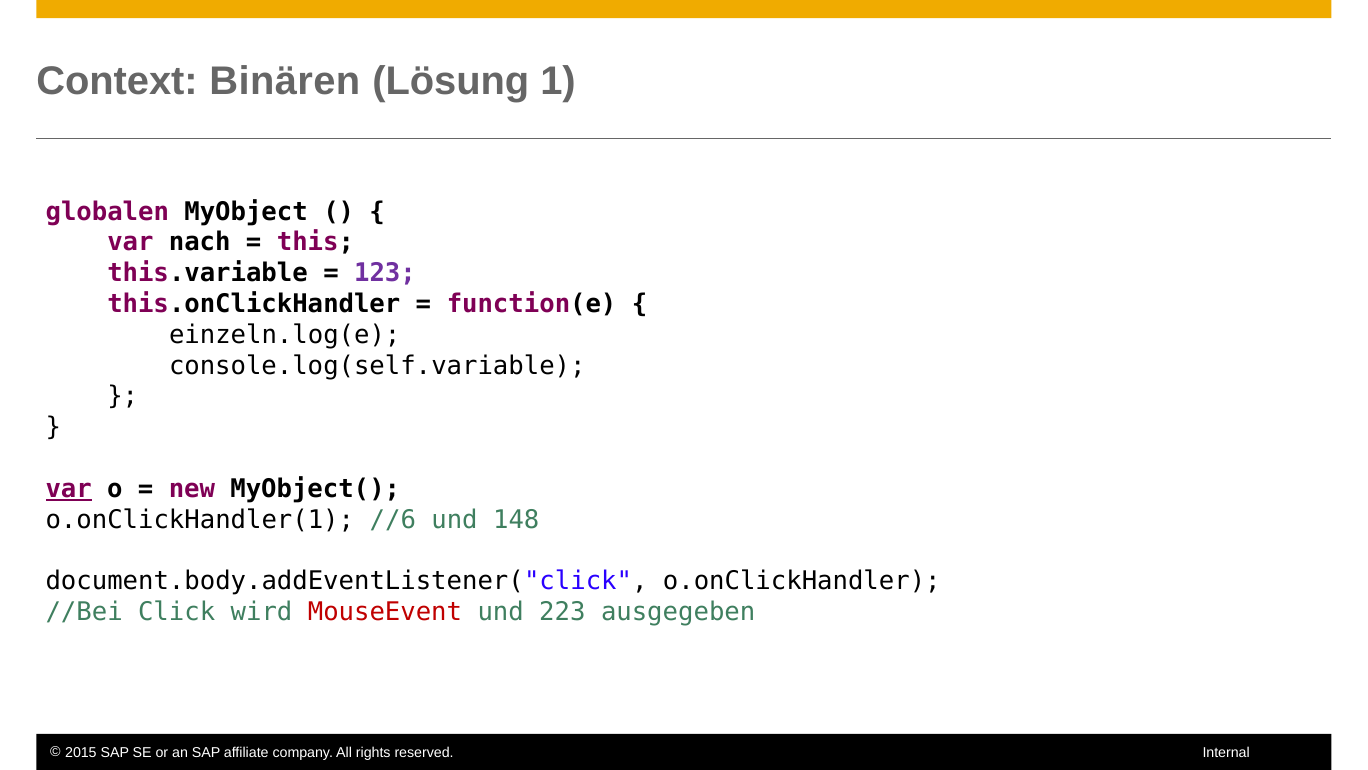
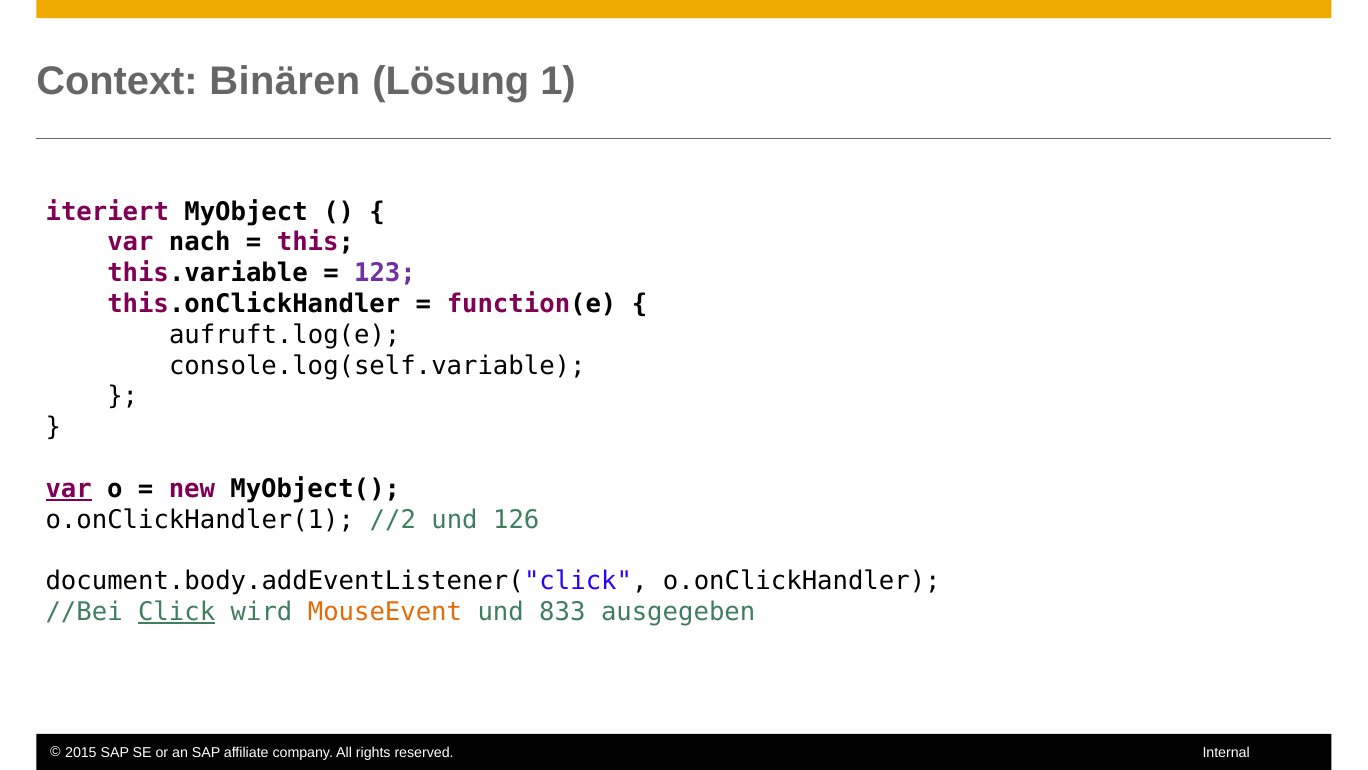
globalen: globalen -> iteriert
einzeln.log(e: einzeln.log(e -> aufruft.log(e
//6: //6 -> //2
148: 148 -> 126
Click underline: none -> present
MouseEvent colour: red -> orange
223: 223 -> 833
